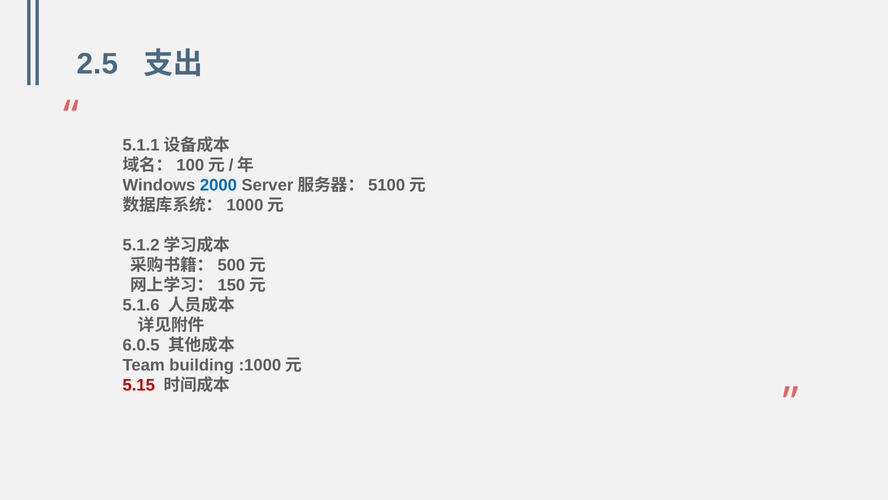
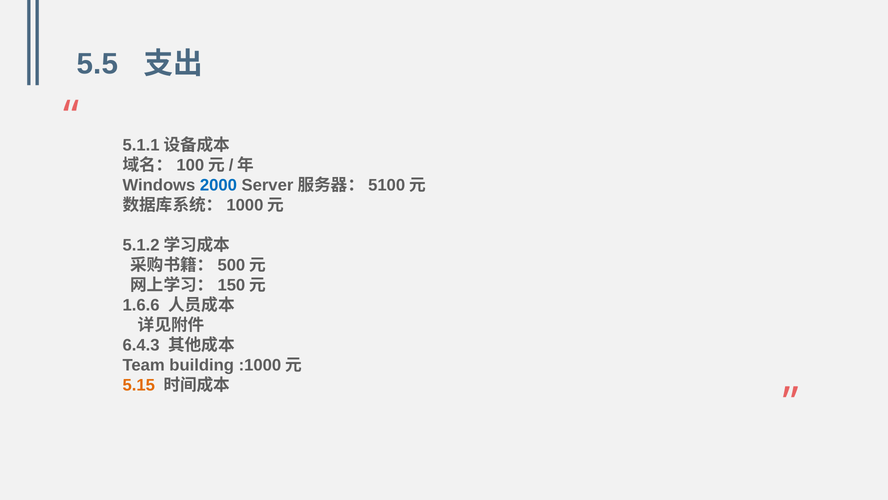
2.5: 2.5 -> 5.5
5.1.6: 5.1.6 -> 1.6.6
6.0.5: 6.0.5 -> 6.4.3
5.15 colour: red -> orange
